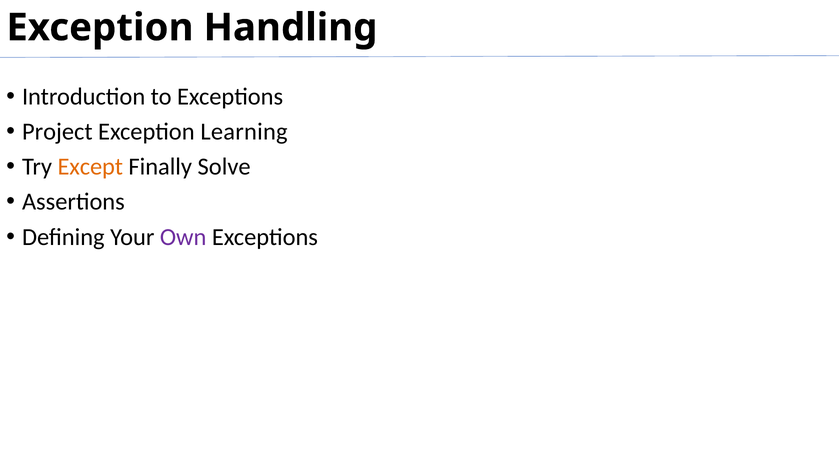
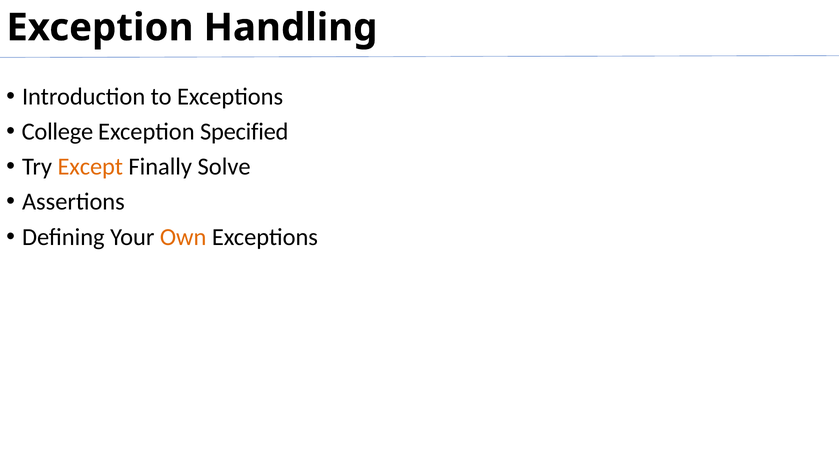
Project: Project -> College
Learning: Learning -> Specified
Own colour: purple -> orange
